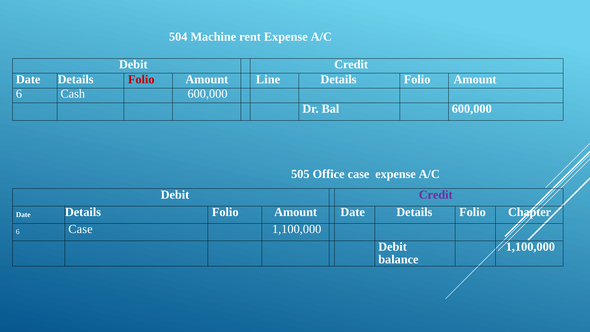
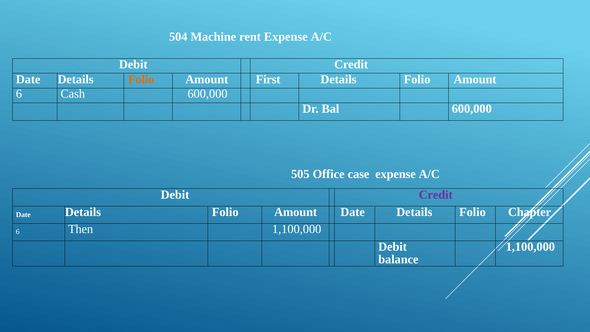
Folio at (141, 79) colour: red -> orange
Line: Line -> First
6 Case: Case -> Then
